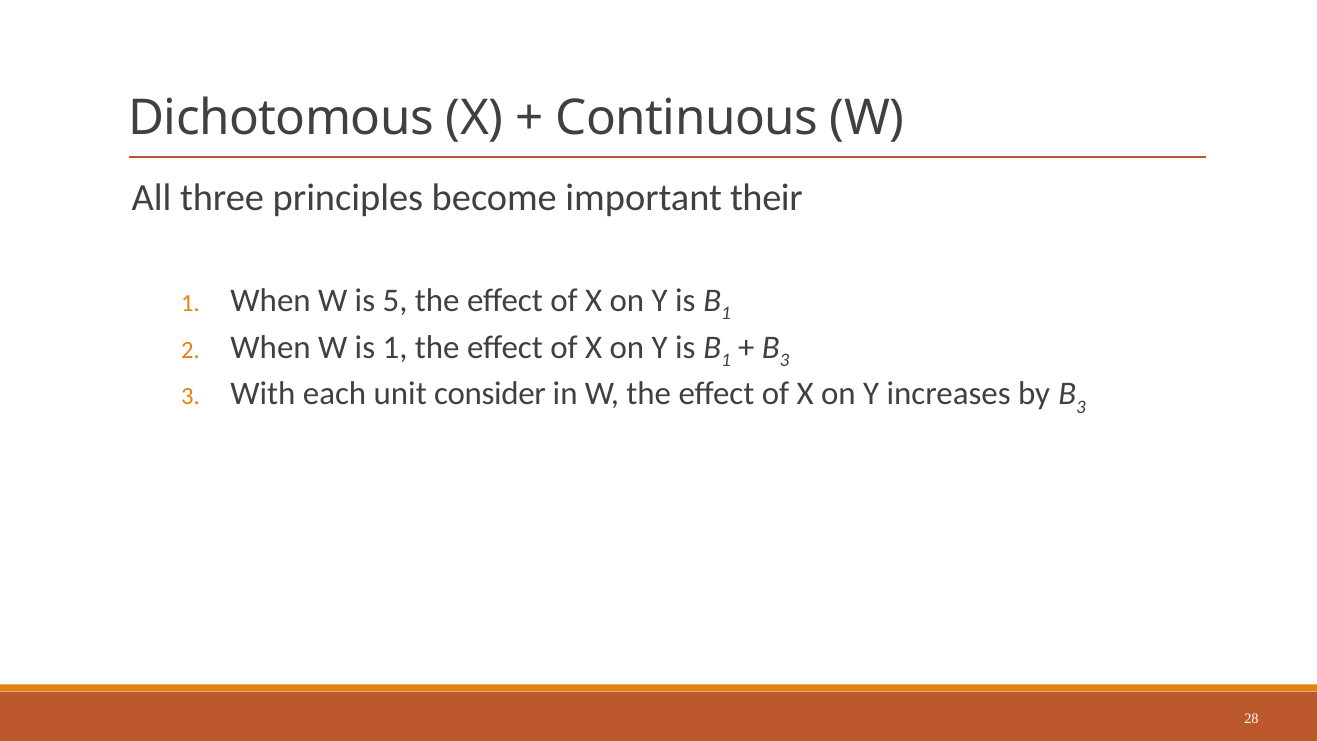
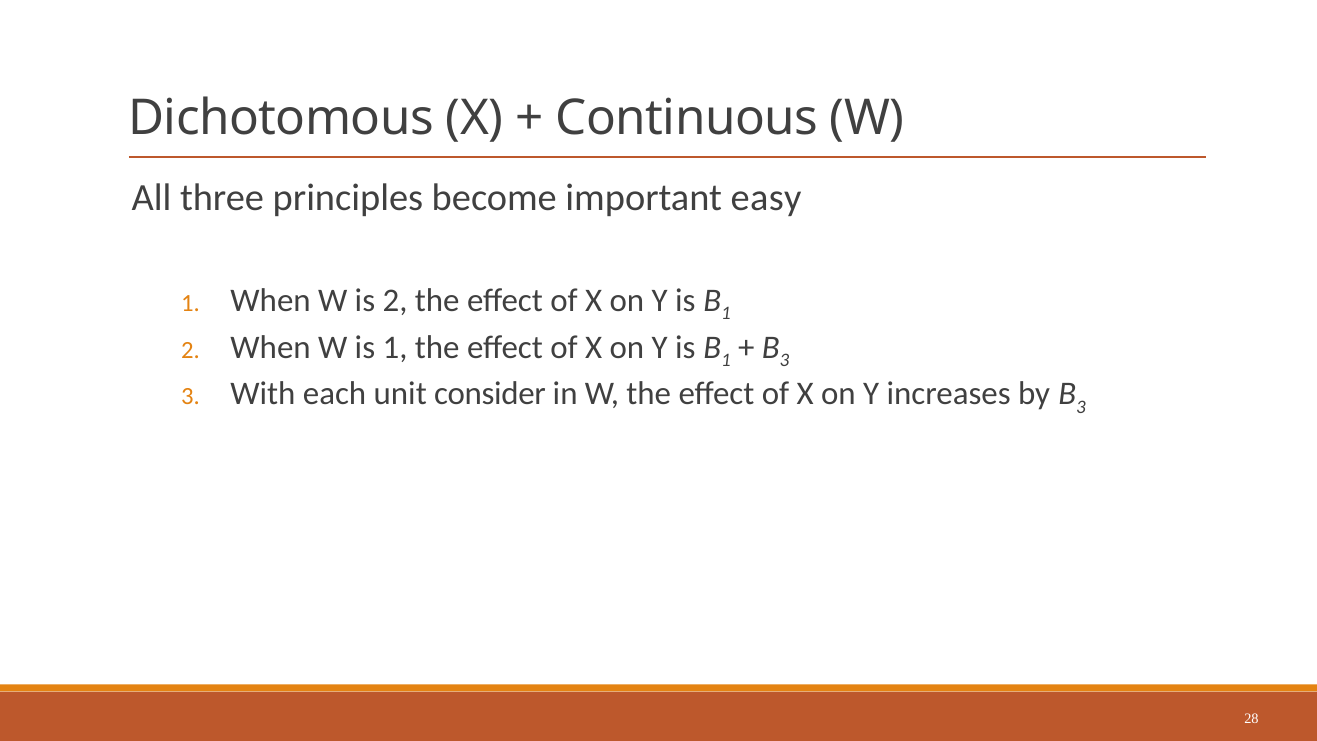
their: their -> easy
is 5: 5 -> 2
